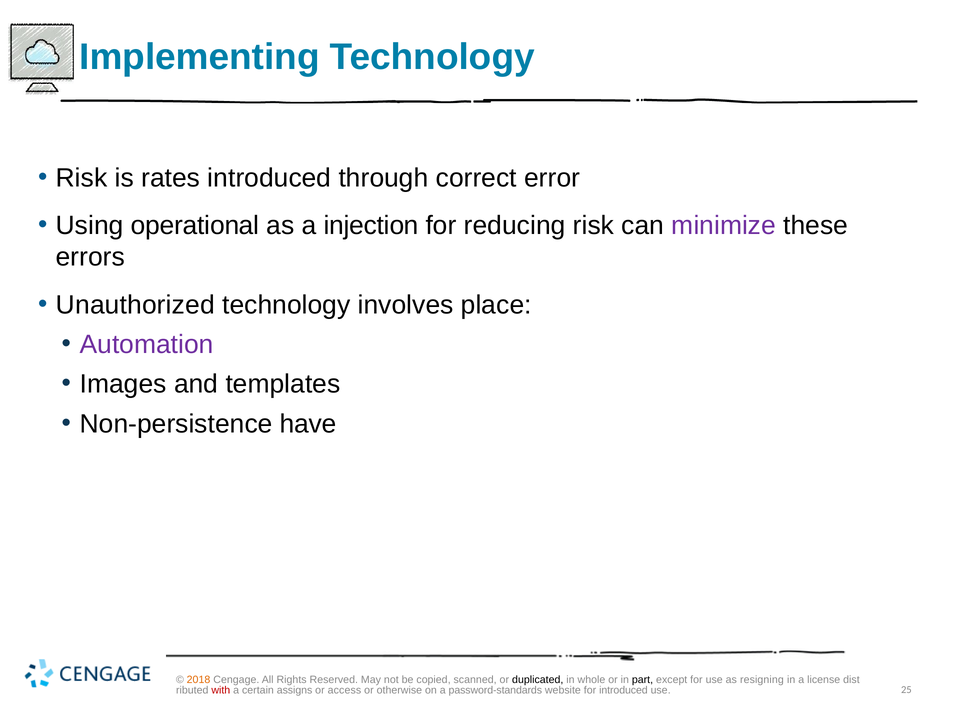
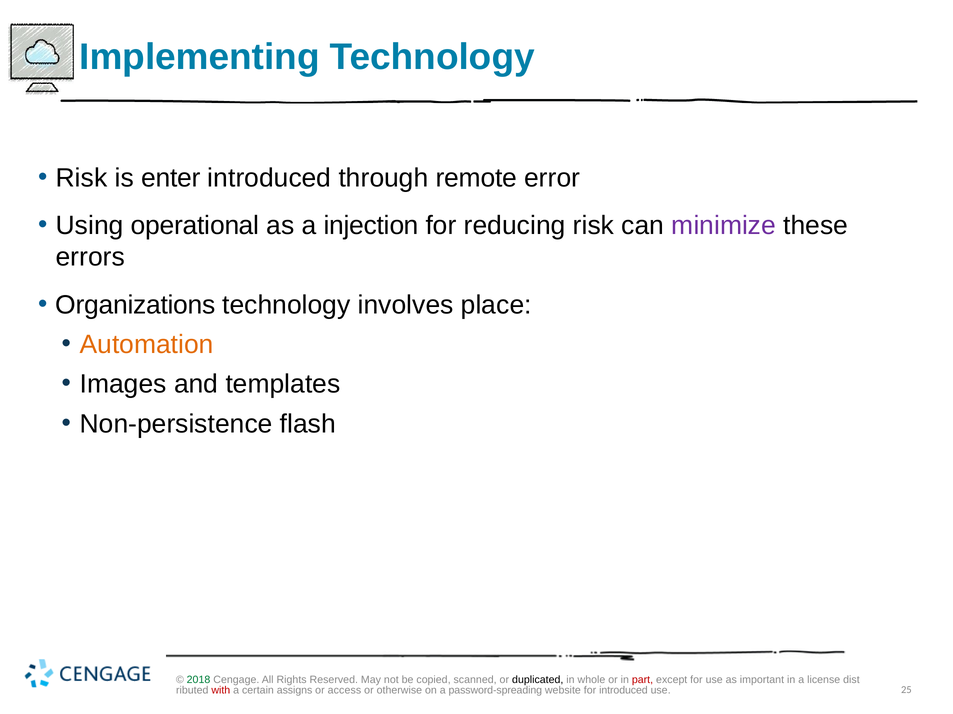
rates: rates -> enter
correct: correct -> remote
Unauthorized: Unauthorized -> Organizations
Automation colour: purple -> orange
have: have -> flash
2018 colour: orange -> green
part colour: black -> red
resigning: resigning -> important
password-standards: password-standards -> password-spreading
